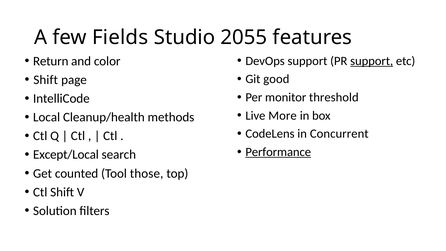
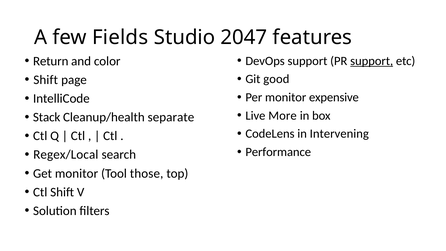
2055: 2055 -> 2047
threshold: threshold -> expensive
Local: Local -> Stack
methods: methods -> separate
Concurrent: Concurrent -> Intervening
Performance underline: present -> none
Except/Local: Except/Local -> Regex/Local
Get counted: counted -> monitor
